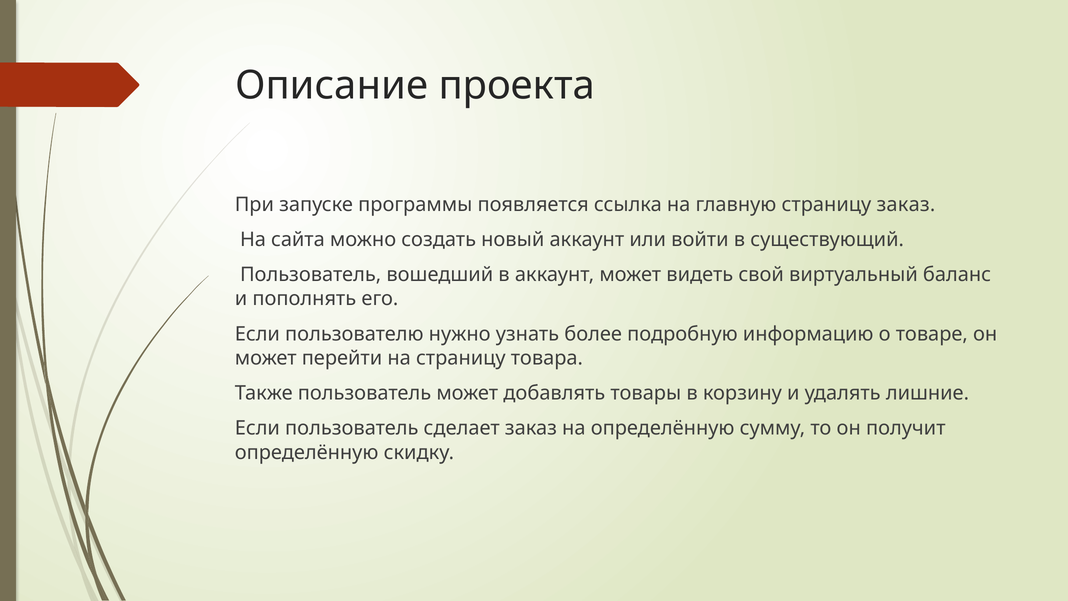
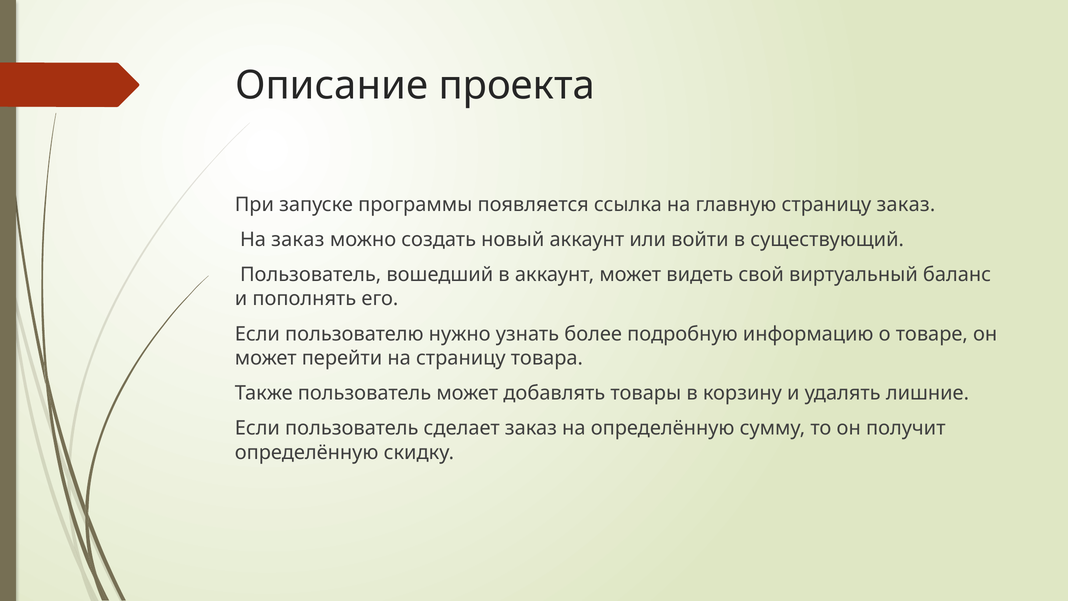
На сайта: сайта -> заказ
